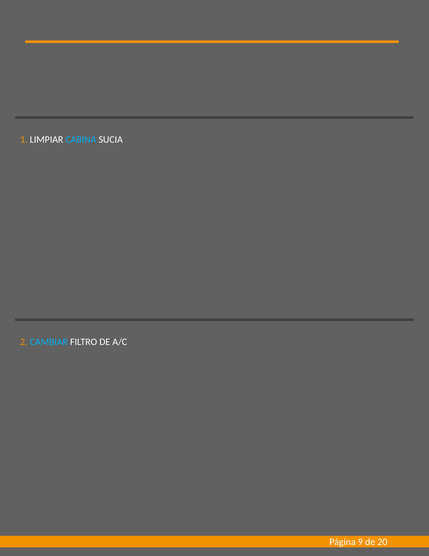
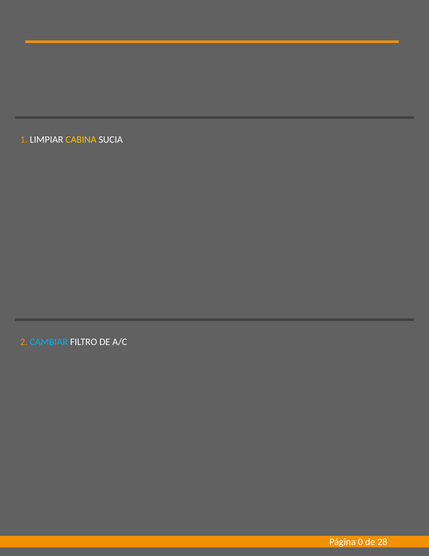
CABINA colour: light blue -> yellow
9: 9 -> 0
20: 20 -> 28
